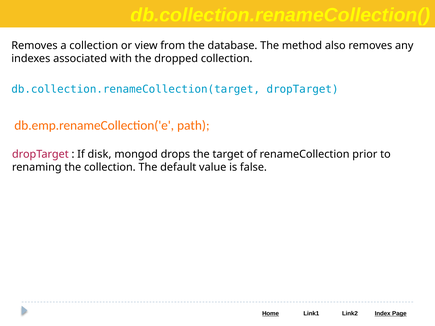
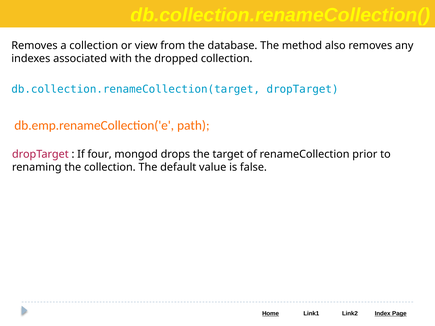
disk: disk -> four
